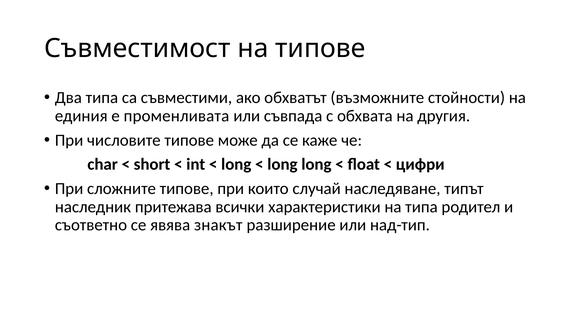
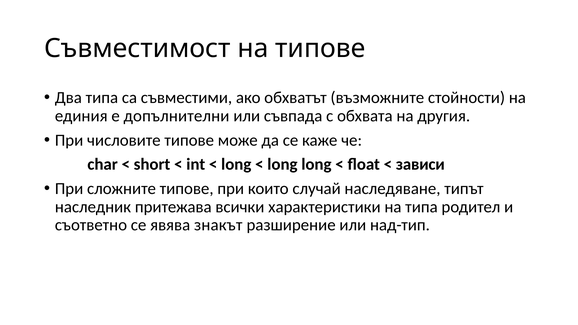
променливата: променливата -> допълнителни
цифри: цифри -> зависи
